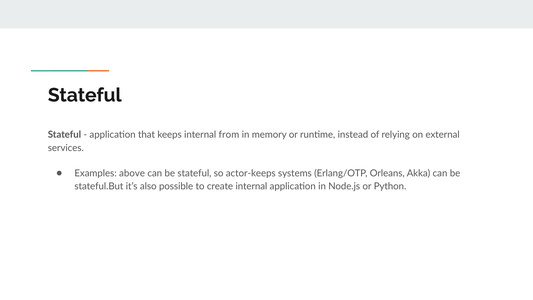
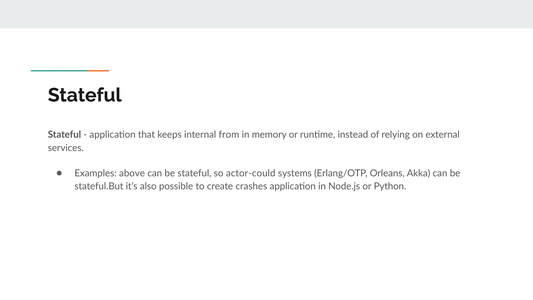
actor-keeps: actor-keeps -> actor-could
create internal: internal -> crashes
